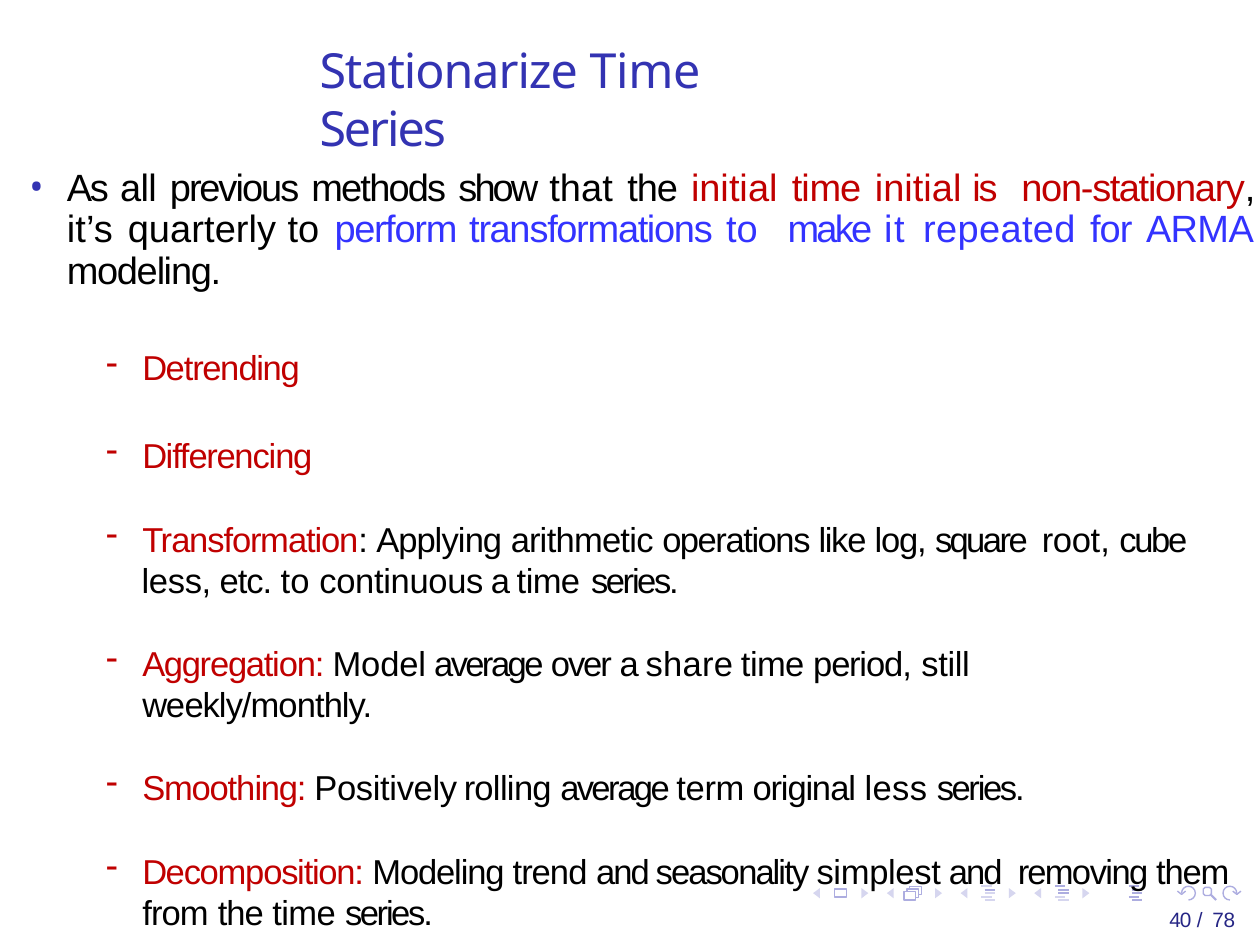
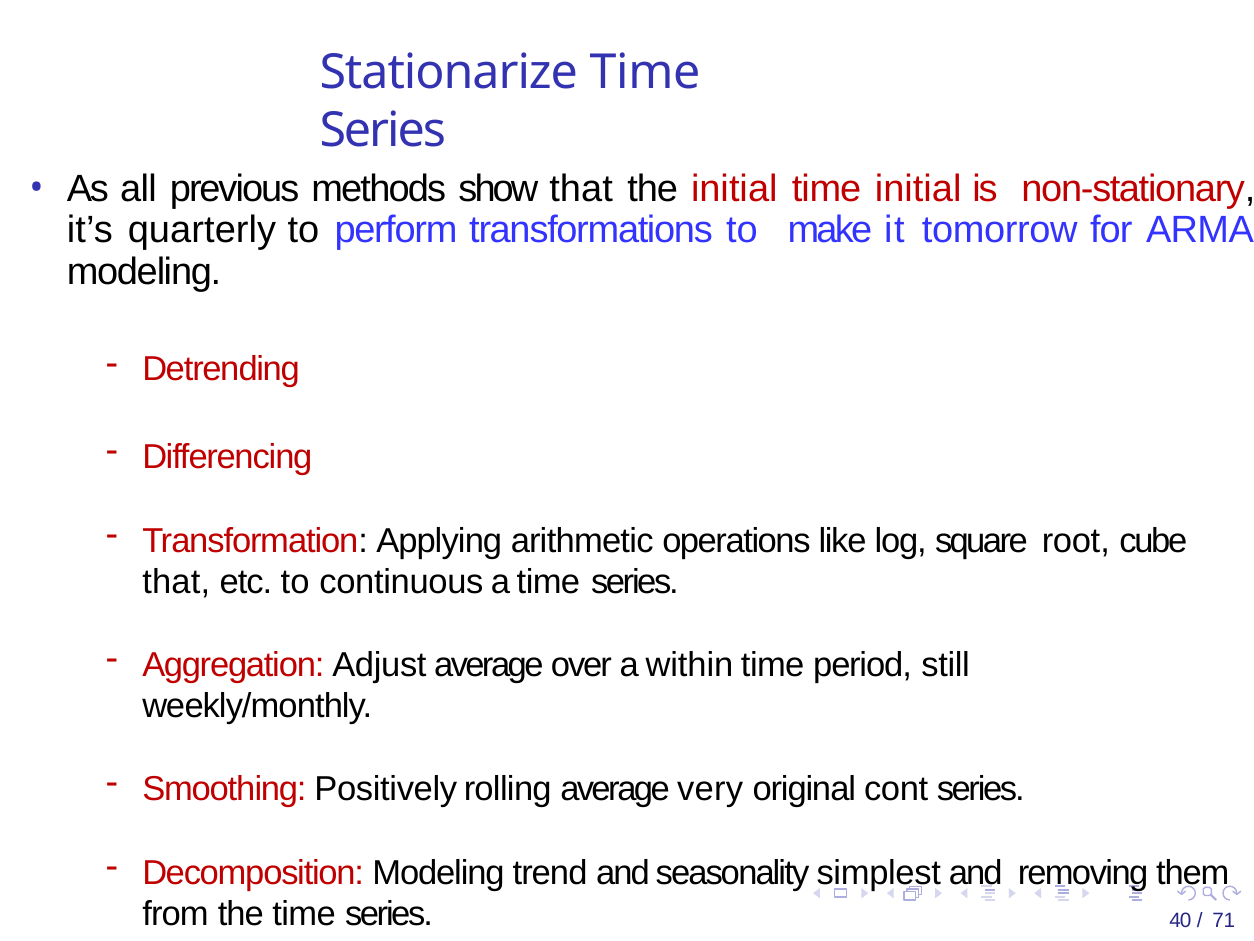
repeated: repeated -> tomorrow
less at (176, 583): less -> that
Model: Model -> Adjust
share: share -> within
term: term -> very
original less: less -> cont
78: 78 -> 71
